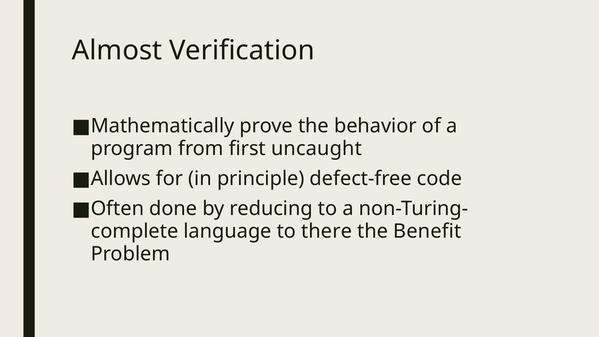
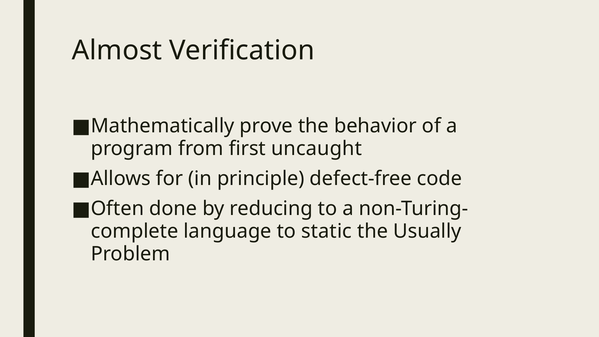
there: there -> static
Benefit: Benefit -> Usually
